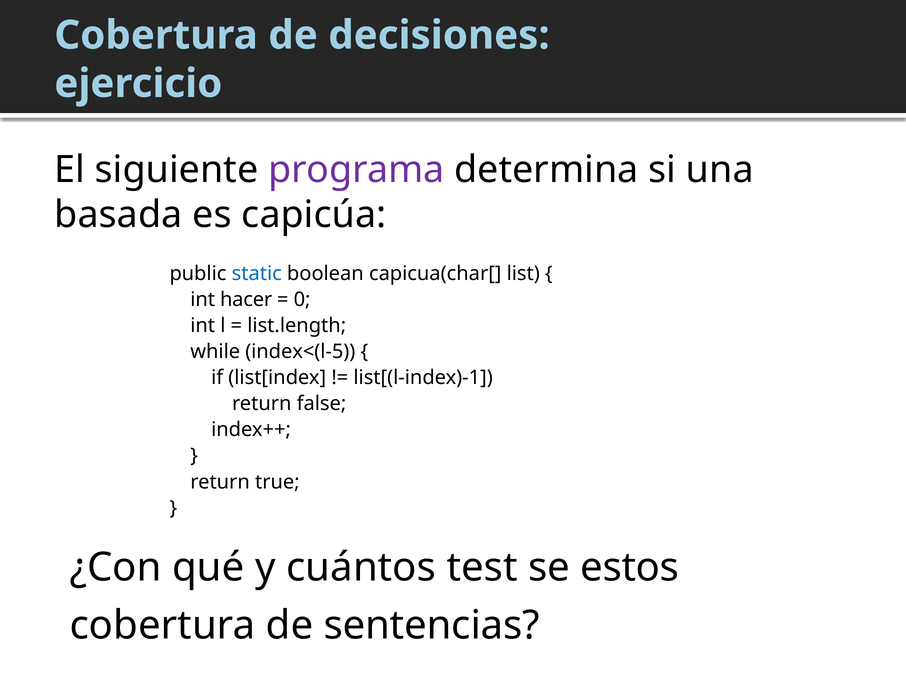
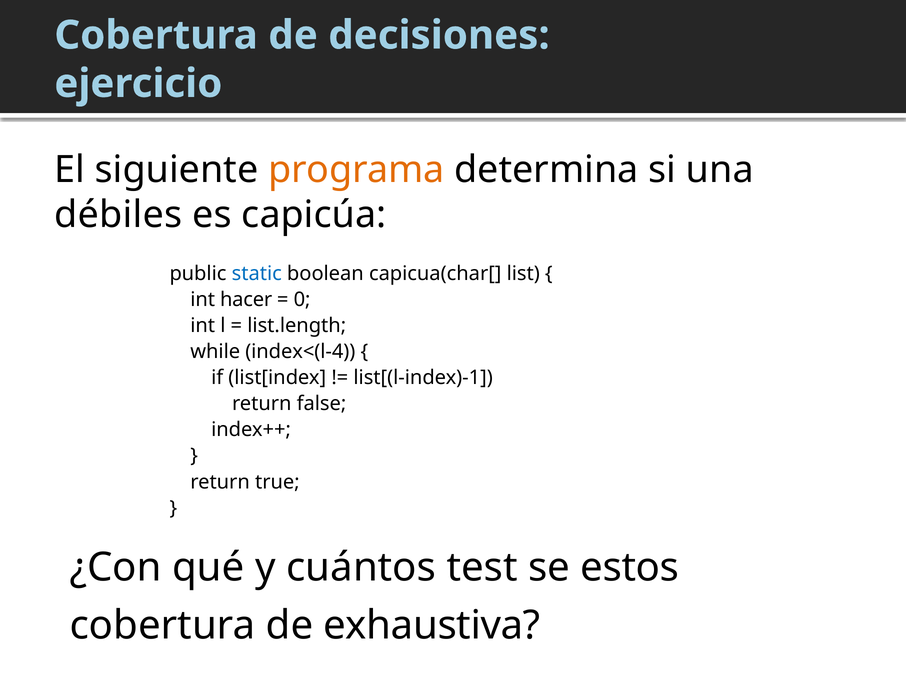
programa colour: purple -> orange
basada: basada -> débiles
index<(l-5: index<(l-5 -> index<(l-4
sentencias: sentencias -> exhaustiva
